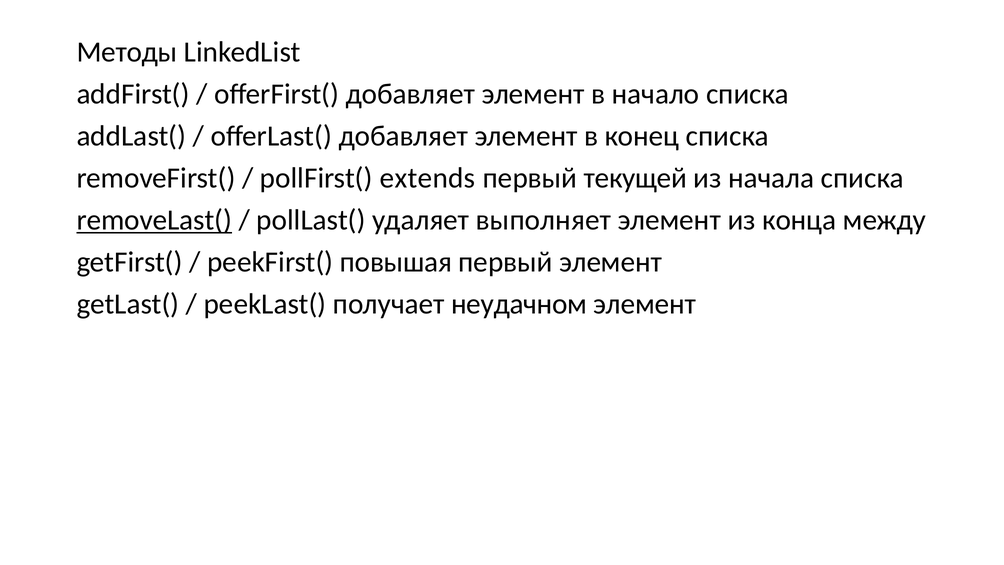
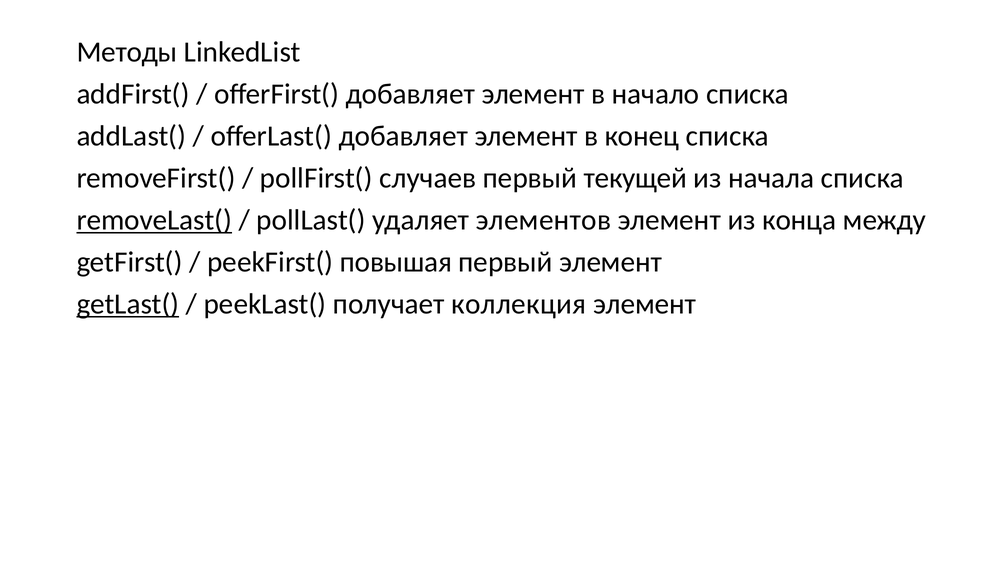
extends: extends -> случаев
выполняет: выполняет -> элементов
getLast( underline: none -> present
неудачном: неудачном -> коллекция
